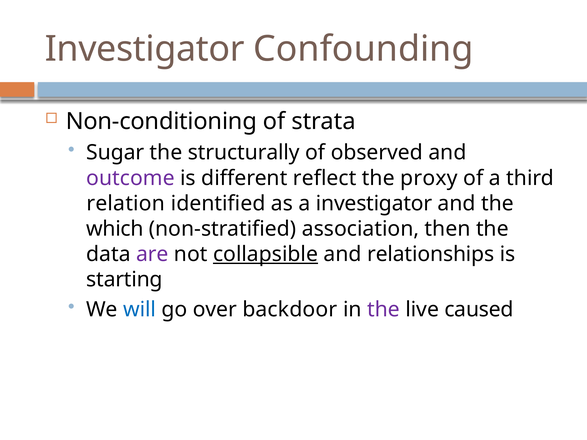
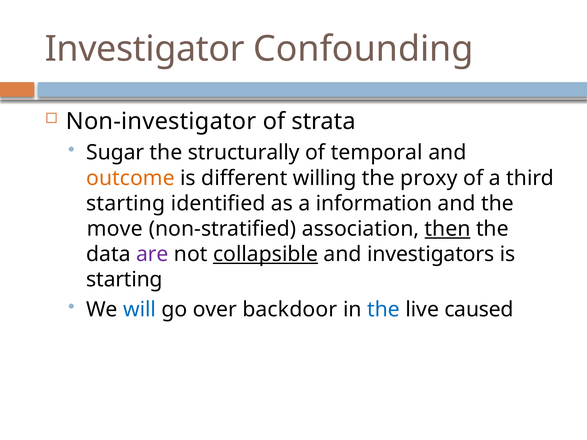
Non-conditioning: Non-conditioning -> Non-investigator
observed: observed -> temporal
outcome colour: purple -> orange
reflect: reflect -> willing
relation at (126, 204): relation -> starting
a investigator: investigator -> information
which: which -> move
then underline: none -> present
relationships: relationships -> investigators
the at (383, 310) colour: purple -> blue
